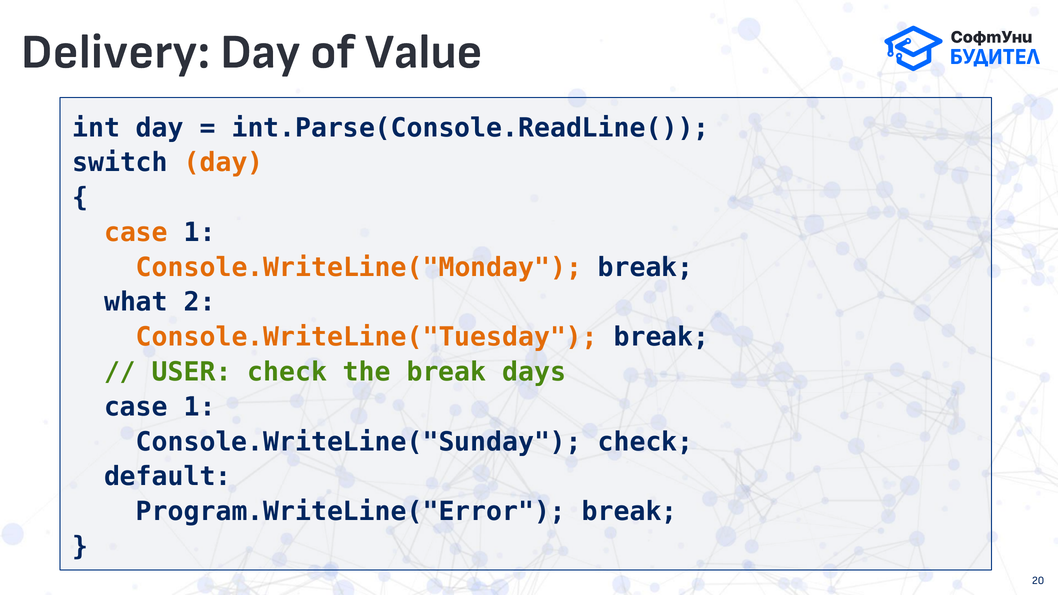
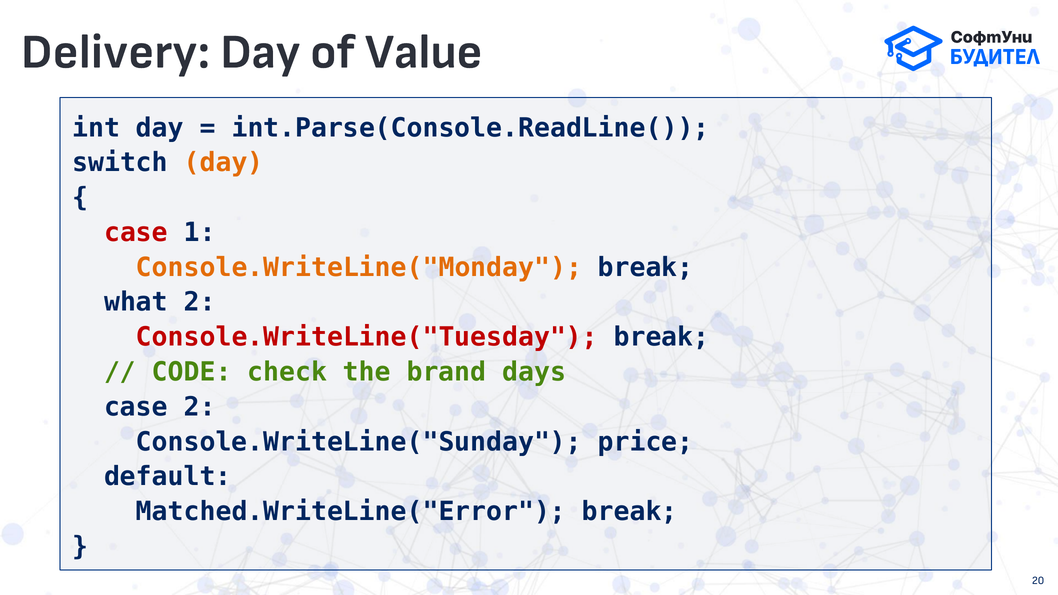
case at (136, 233) colour: orange -> red
Console.WriteLine("Tuesday colour: orange -> red
USER: USER -> CODE
the break: break -> brand
1 at (200, 407): 1 -> 2
Console.WriteLine("Sunday check: check -> price
Program.WriteLine("Error: Program.WriteLine("Error -> Matched.WriteLine("Error
